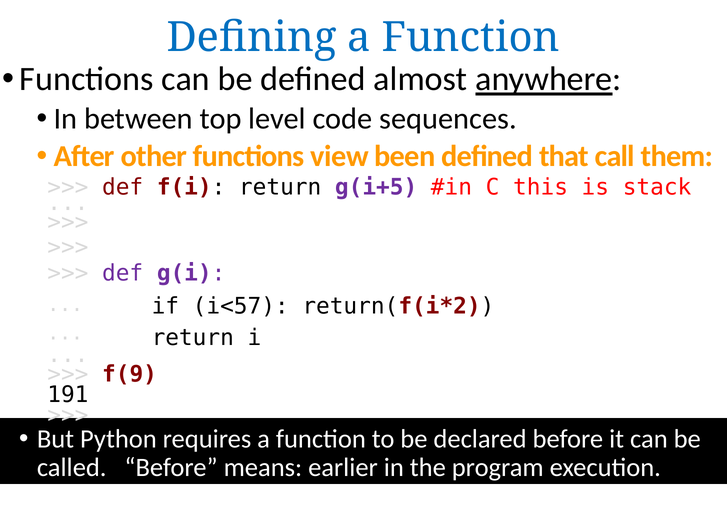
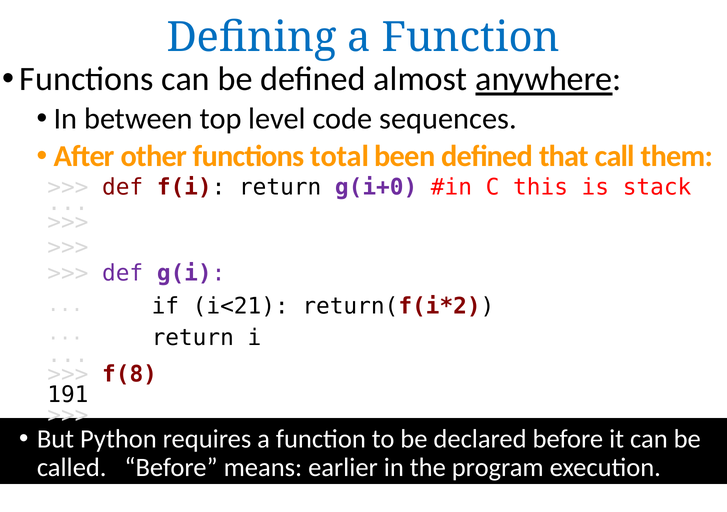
view: view -> total
g(i+5: g(i+5 -> g(i+0
i<57: i<57 -> i<21
f(9: f(9 -> f(8
